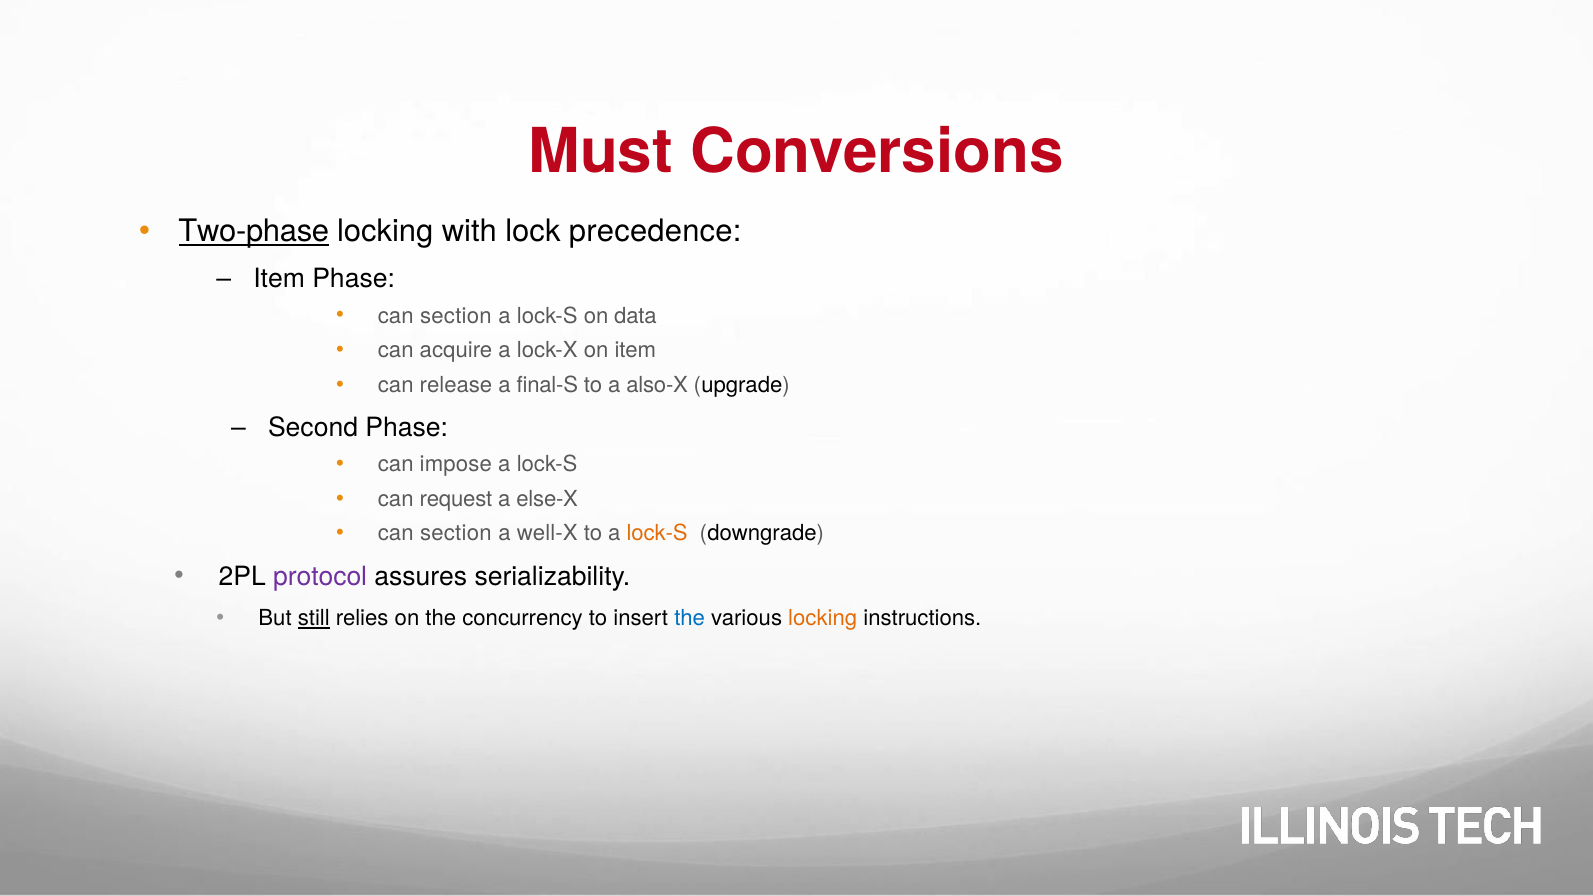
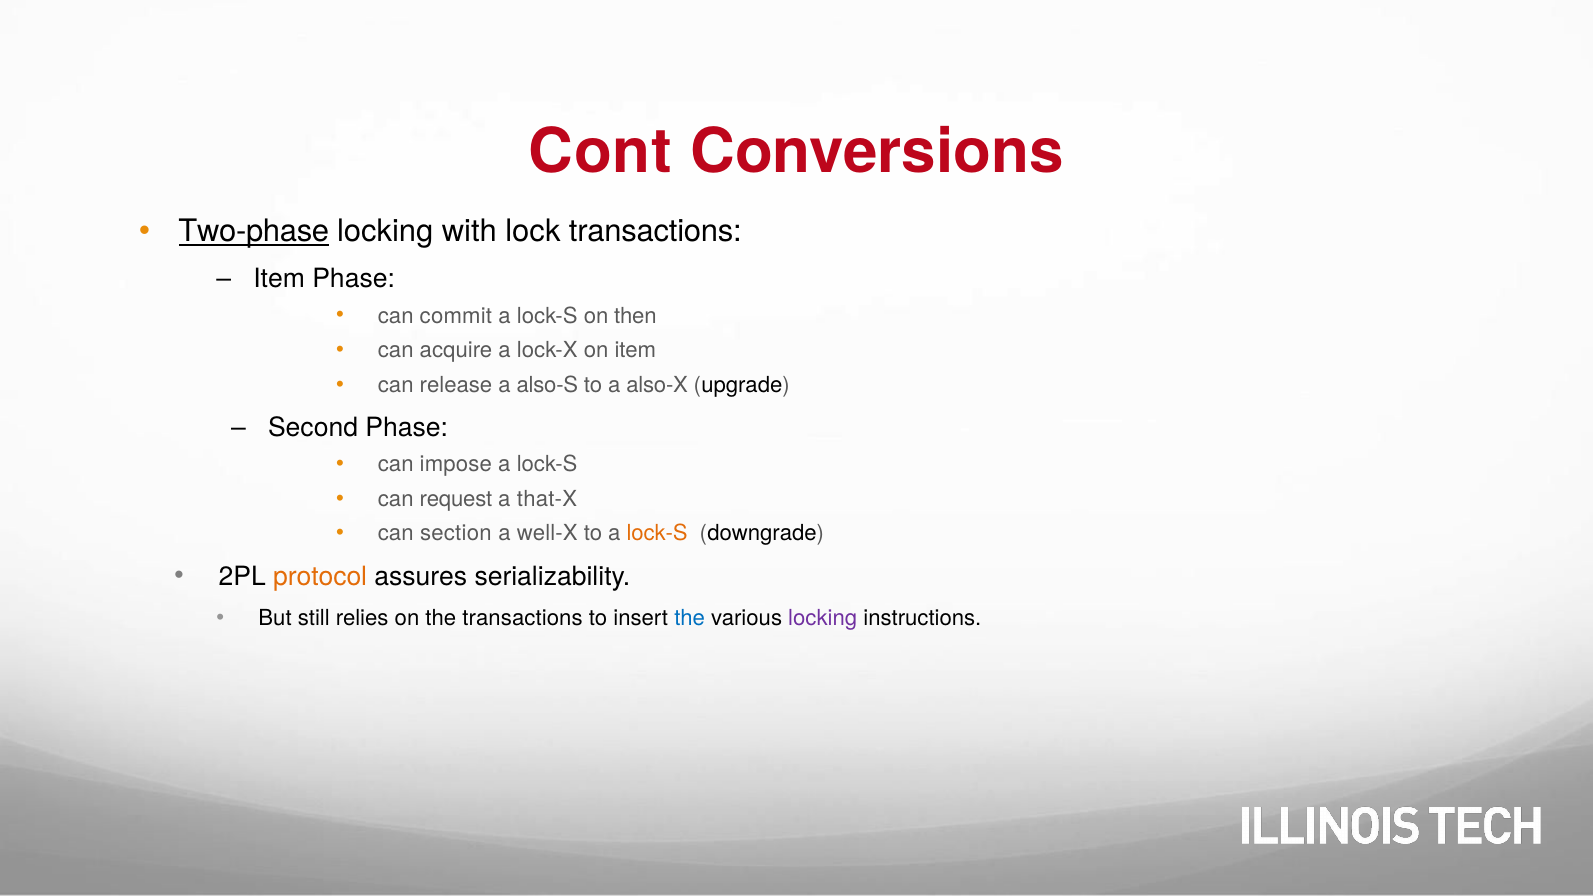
Must: Must -> Cont
lock precedence: precedence -> transactions
section at (456, 316): section -> commit
data: data -> then
final-S: final-S -> also-S
else-X: else-X -> that-X
protocol colour: purple -> orange
still underline: present -> none
the concurrency: concurrency -> transactions
locking at (823, 619) colour: orange -> purple
